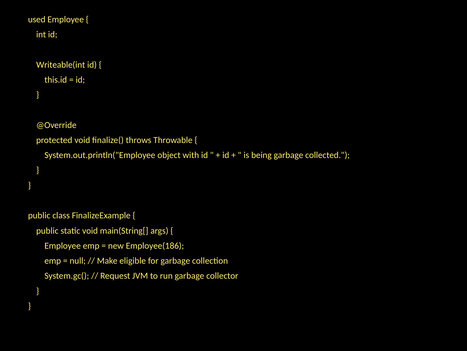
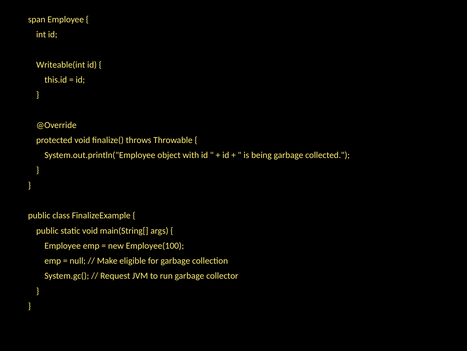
used: used -> span
Employee(186: Employee(186 -> Employee(100
